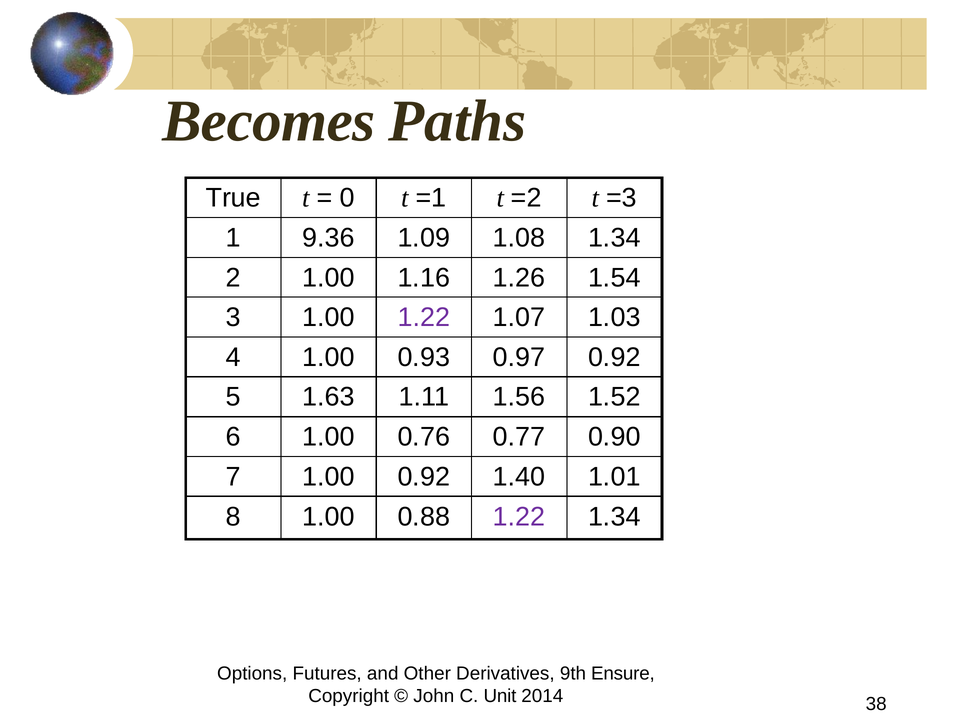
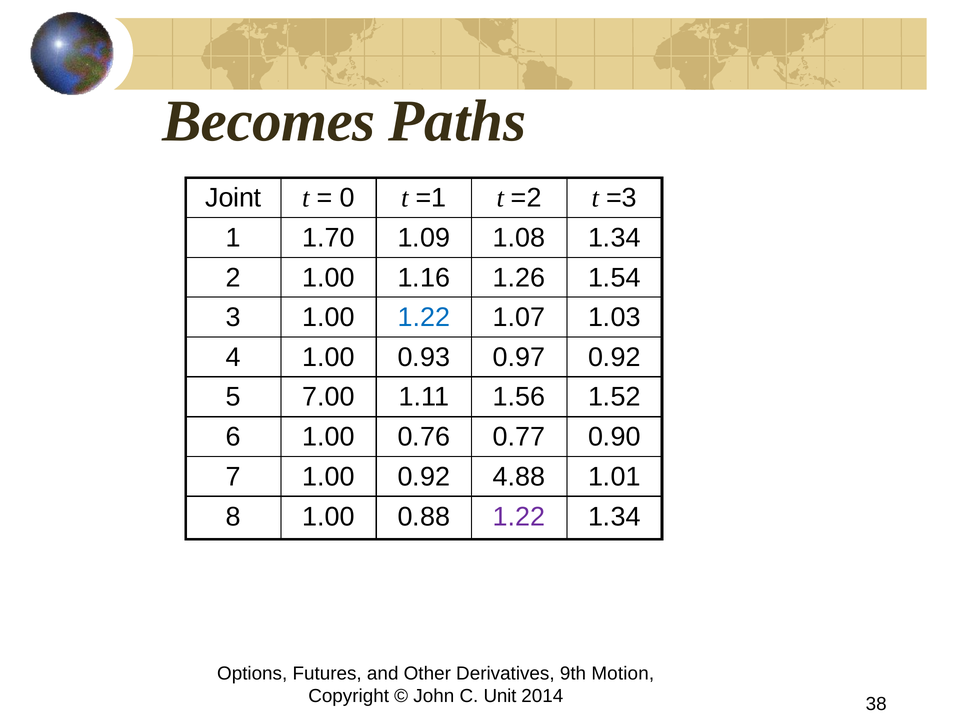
True: True -> Joint
9.36: 9.36 -> 1.70
1.22 at (424, 317) colour: purple -> blue
1.63: 1.63 -> 7.00
1.40: 1.40 -> 4.88
Ensure: Ensure -> Motion
